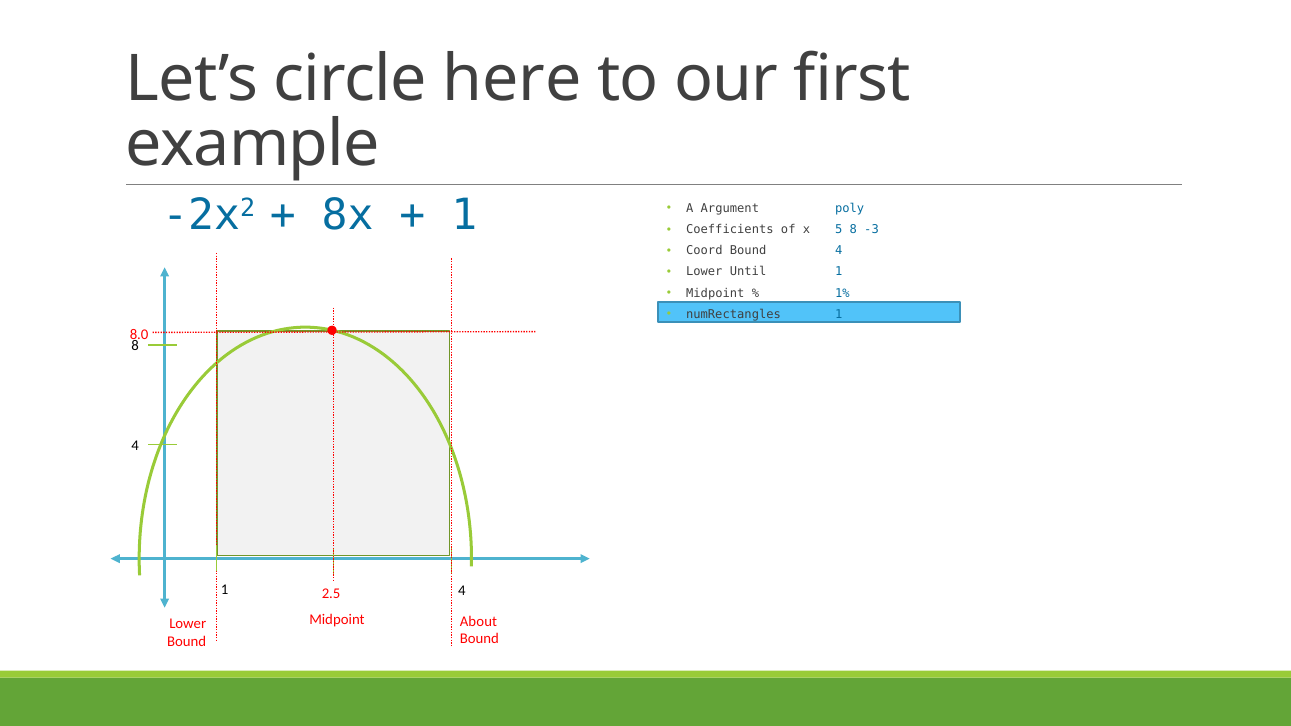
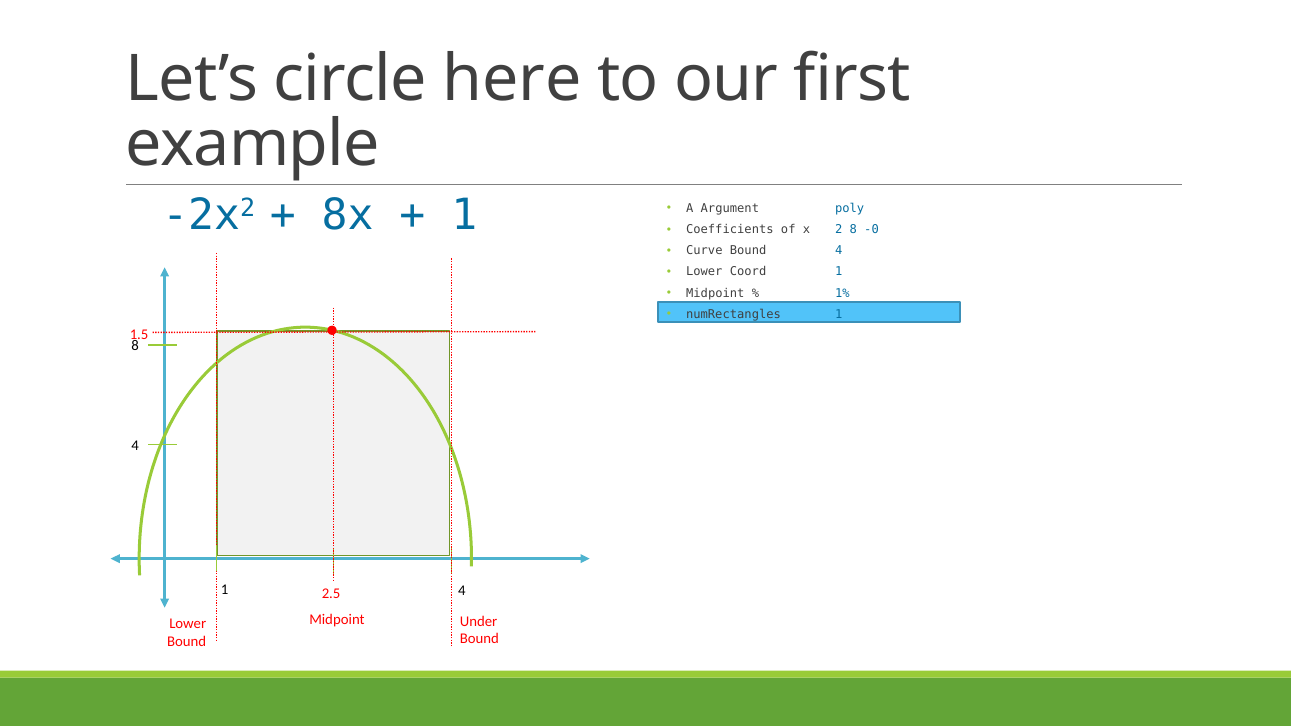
5: 5 -> 2
-3: -3 -> -0
Coord: Coord -> Curve
Until: Until -> Coord
8.0: 8.0 -> 1.5
About: About -> Under
